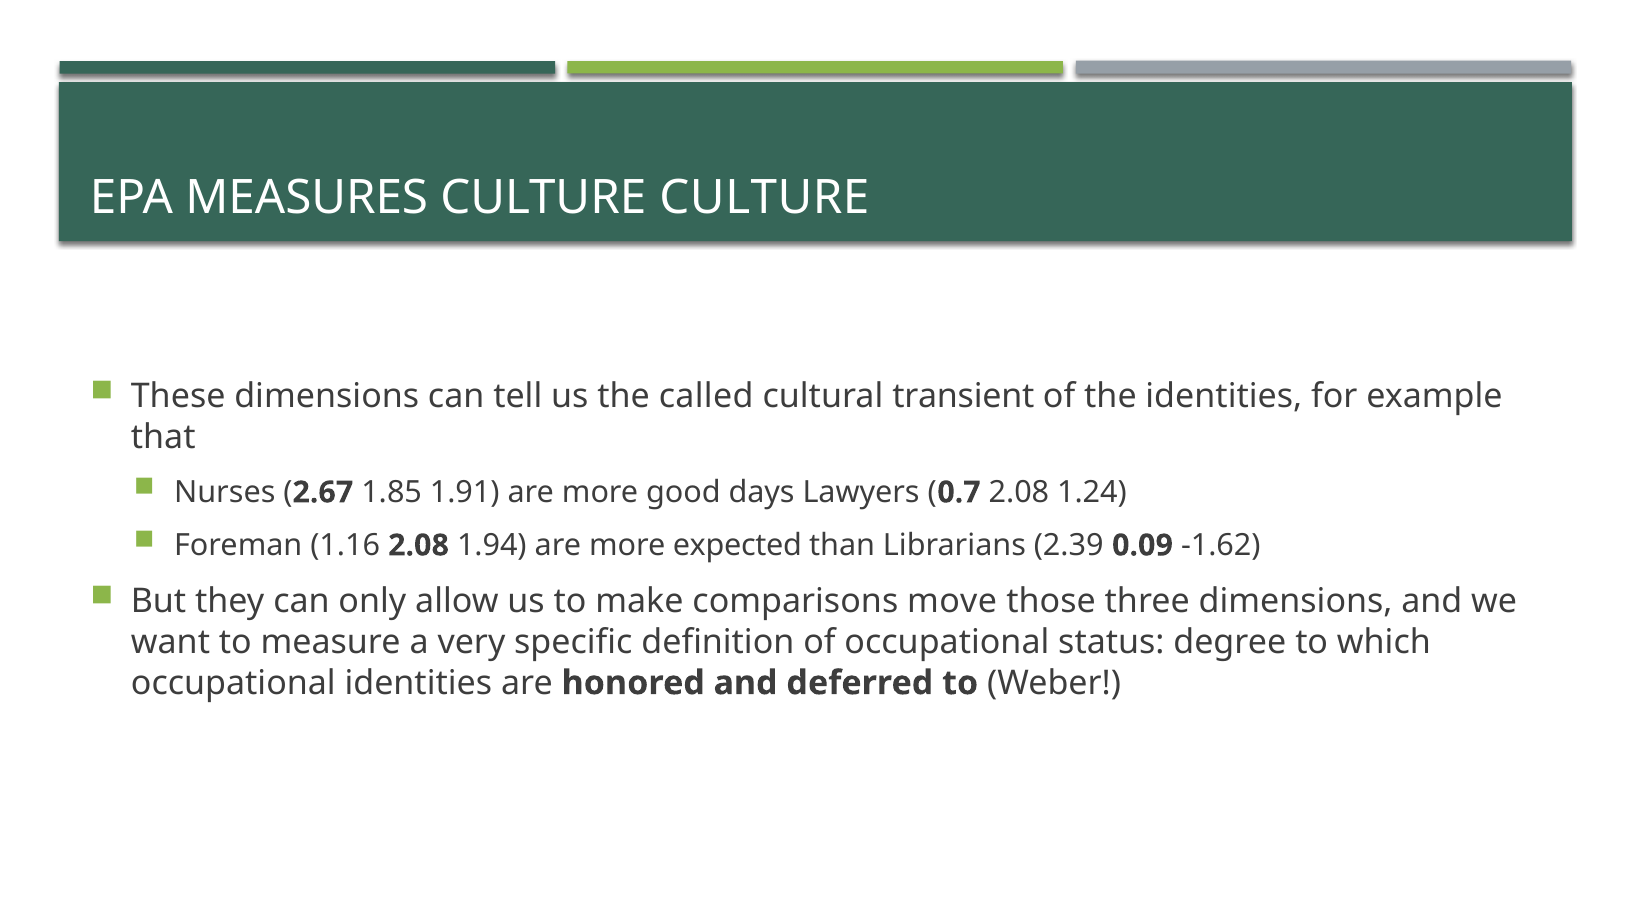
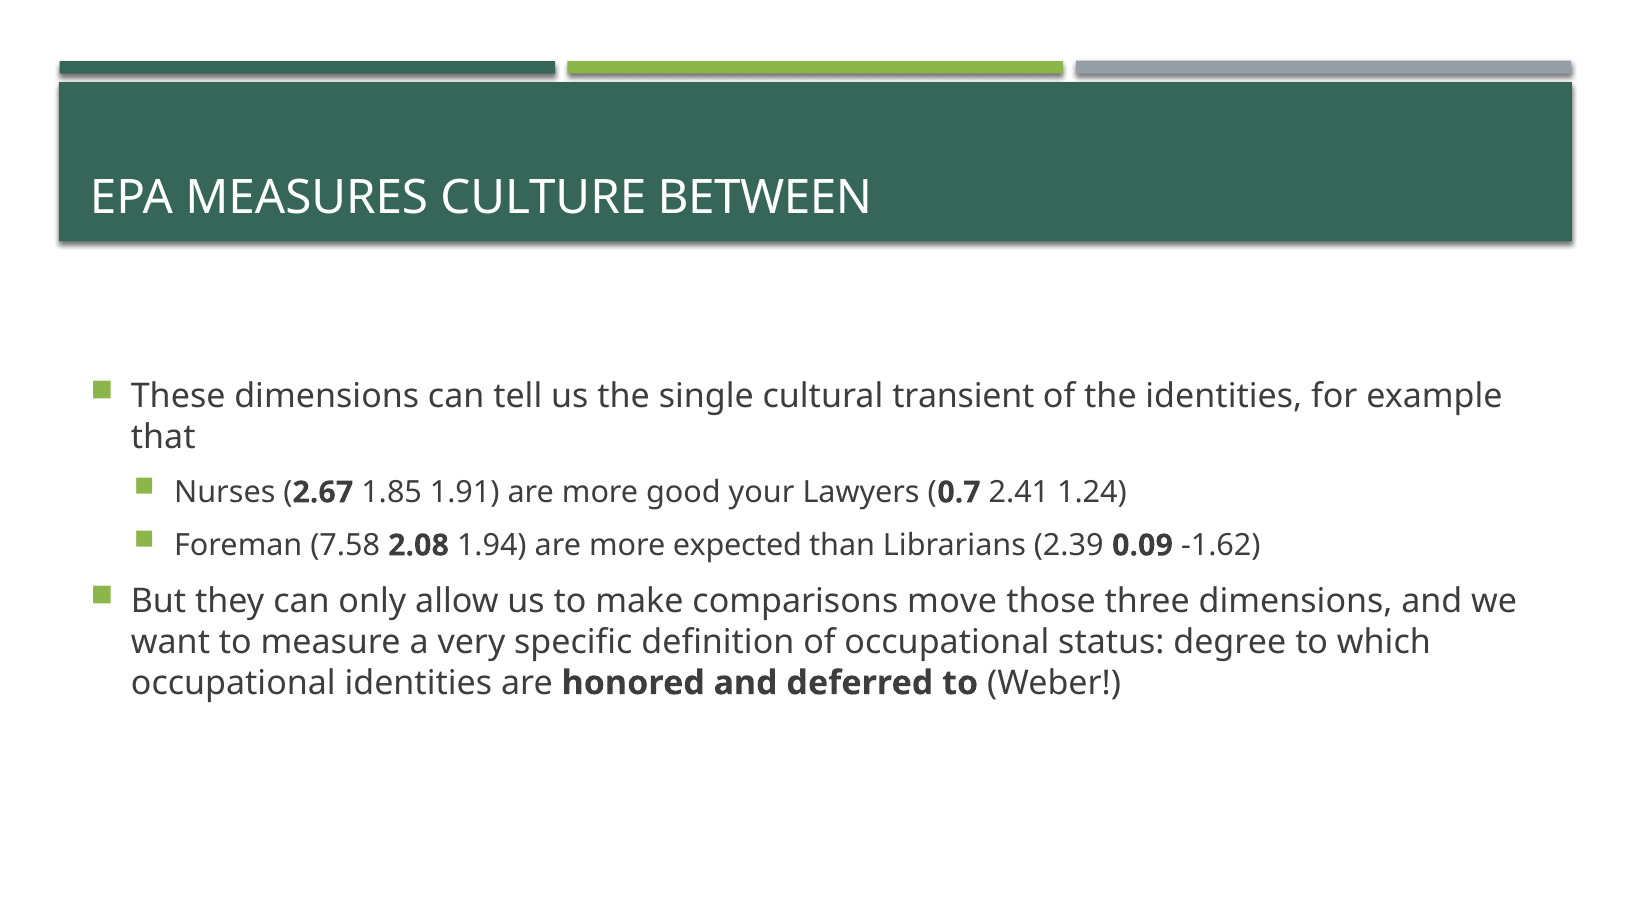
CULTURE CULTURE: CULTURE -> BETWEEN
called: called -> single
days: days -> your
0.7 2.08: 2.08 -> 2.41
1.16: 1.16 -> 7.58
